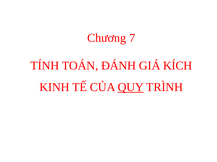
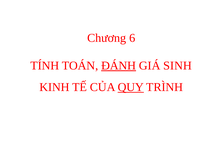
7: 7 -> 6
ĐÁNH underline: none -> present
KÍCH: KÍCH -> SINH
